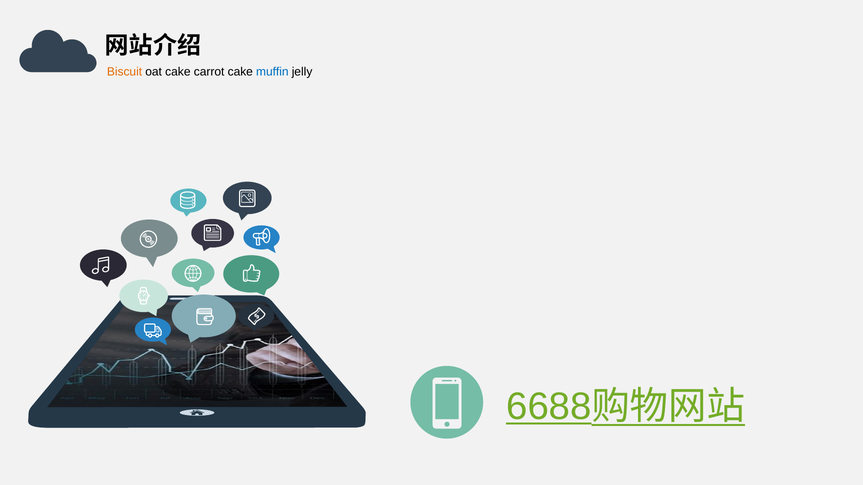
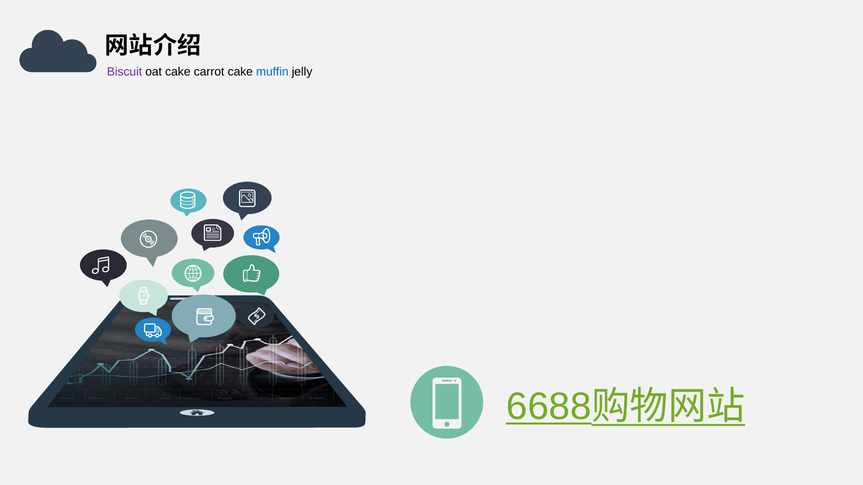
Biscuit colour: orange -> purple
